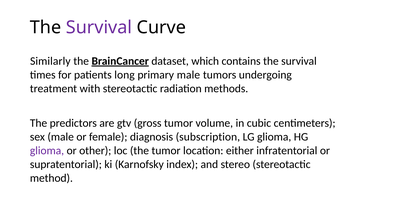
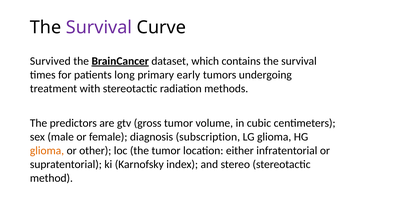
Similarly: Similarly -> Survived
primary male: male -> early
glioma at (47, 151) colour: purple -> orange
